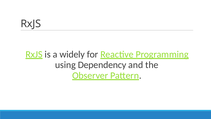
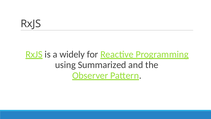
Dependency: Dependency -> Summarized
